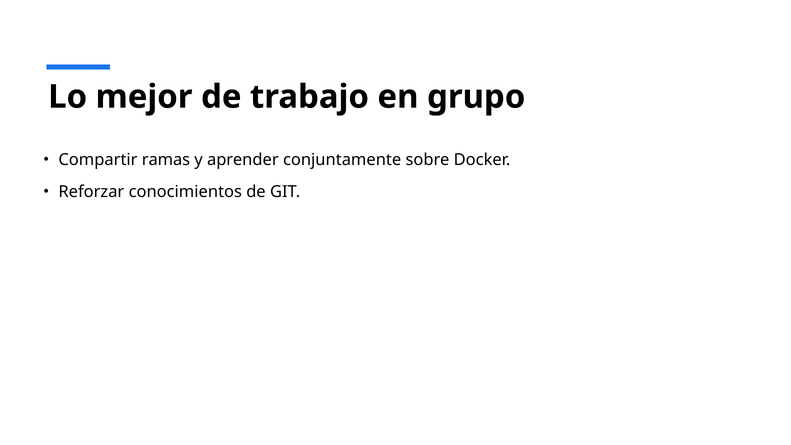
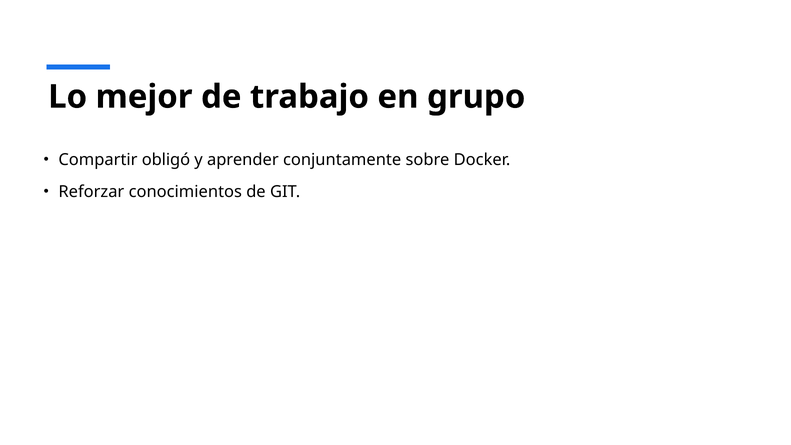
ramas: ramas -> obligó
